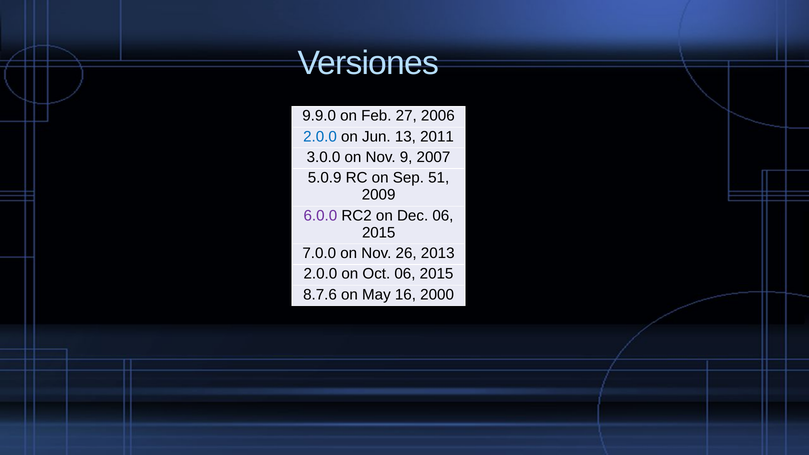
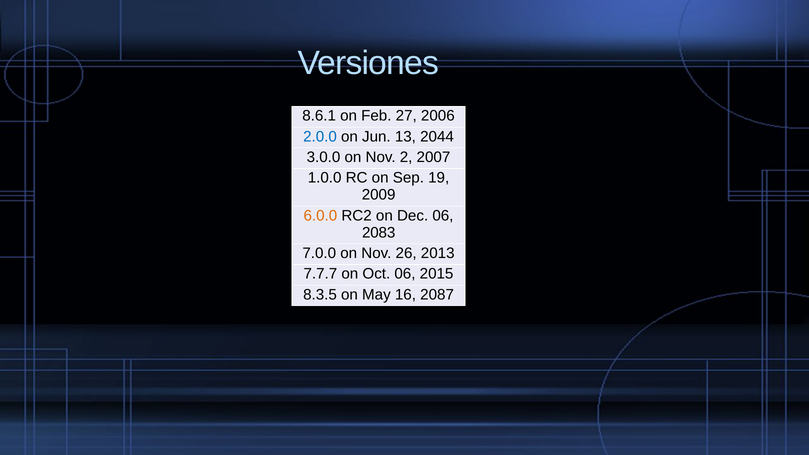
9.9.0: 9.9.0 -> 8.6.1
2011: 2011 -> 2044
9: 9 -> 2
5.0.9: 5.0.9 -> 1.0.0
51: 51 -> 19
6.0.0 colour: purple -> orange
2015 at (379, 233): 2015 -> 2083
2.0.0 at (320, 274): 2.0.0 -> 7.7.7
8.7.6: 8.7.6 -> 8.3.5
2000: 2000 -> 2087
